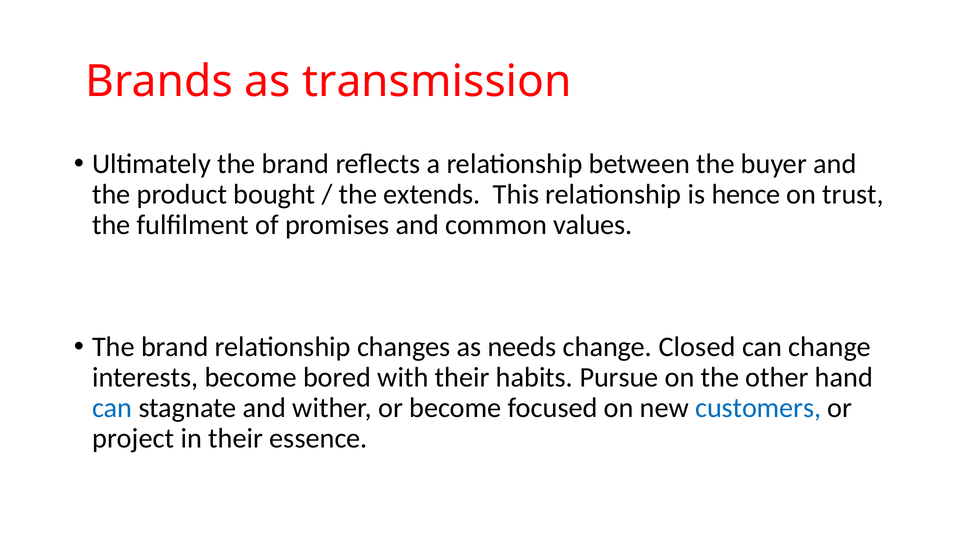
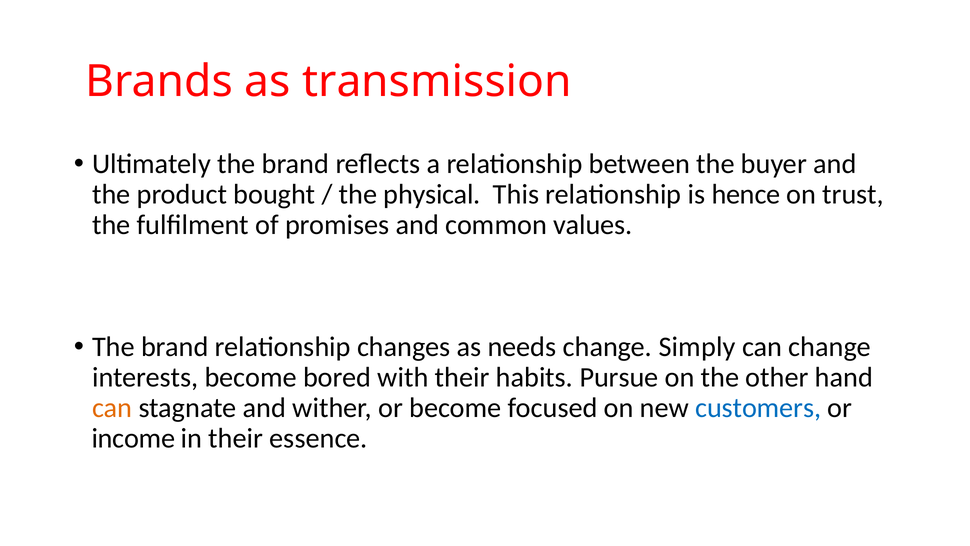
extends: extends -> physical
Closed: Closed -> Simply
can at (112, 408) colour: blue -> orange
project: project -> income
